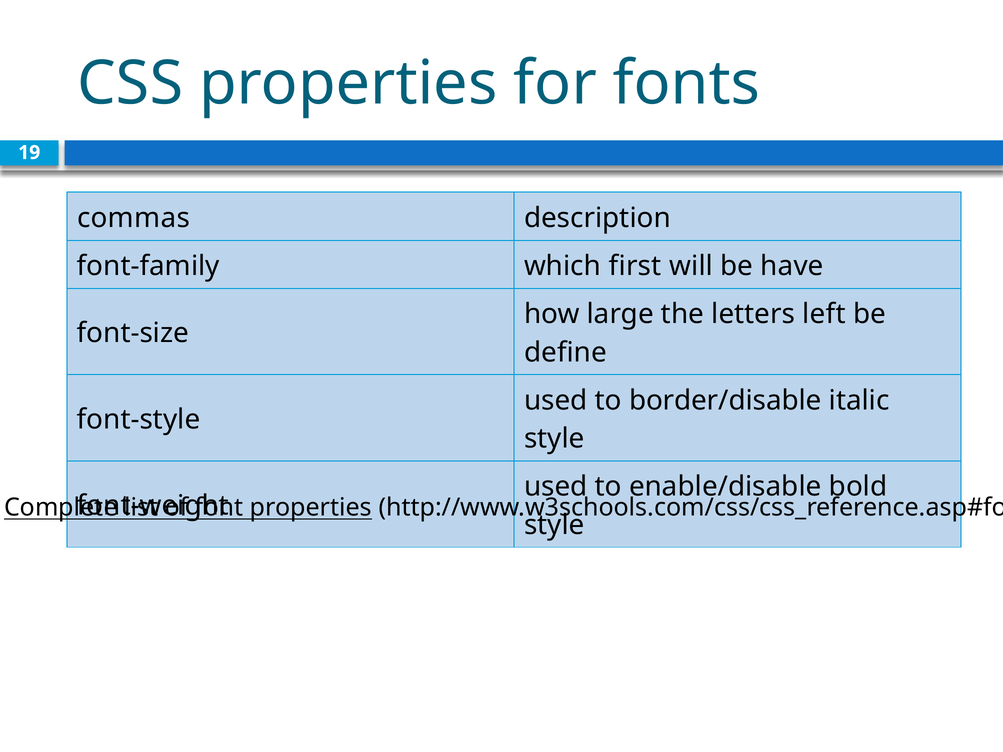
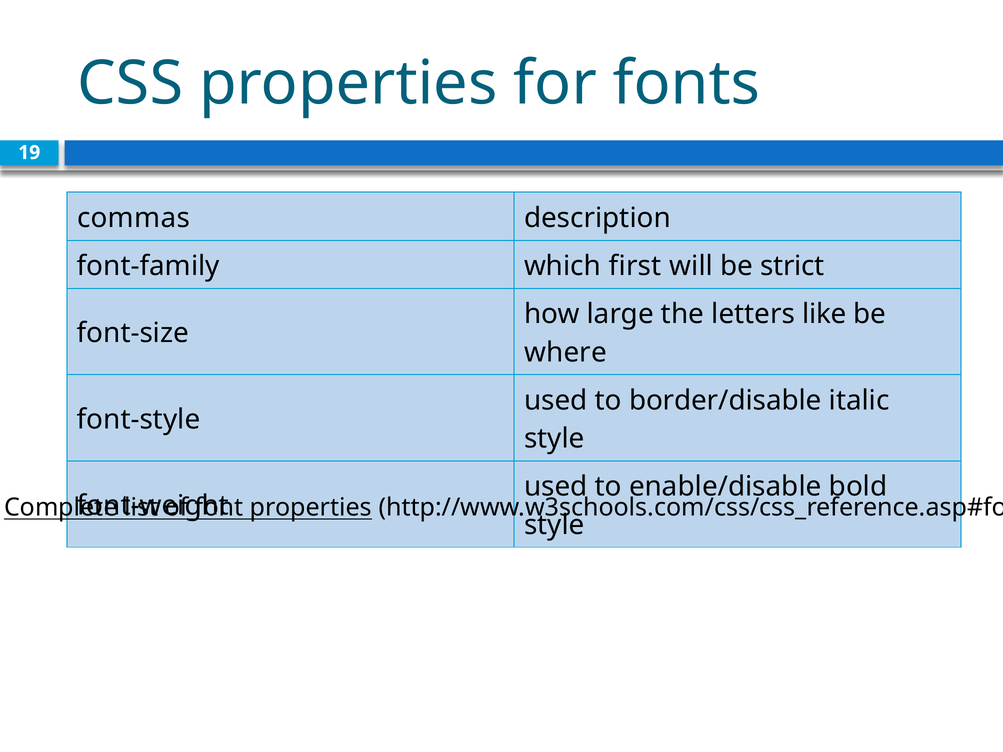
have: have -> strict
left: left -> like
define: define -> where
